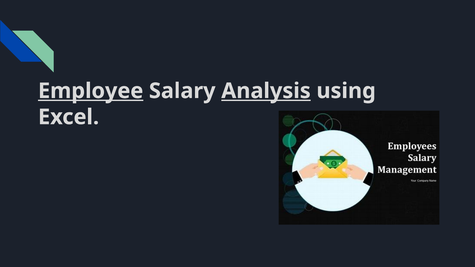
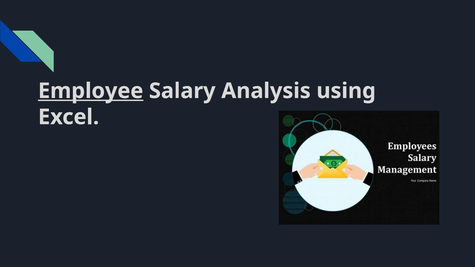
Analysis underline: present -> none
